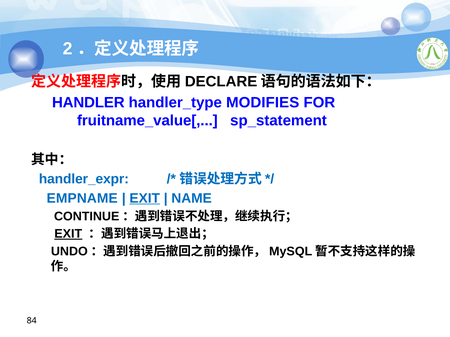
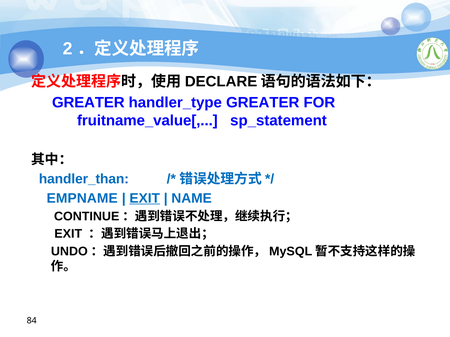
HANDLER at (88, 103): HANDLER -> GREATER
handler_type MODIFIES: MODIFIES -> GREATER
handler_expr: handler_expr -> handler_than
EXIT at (68, 234) underline: present -> none
